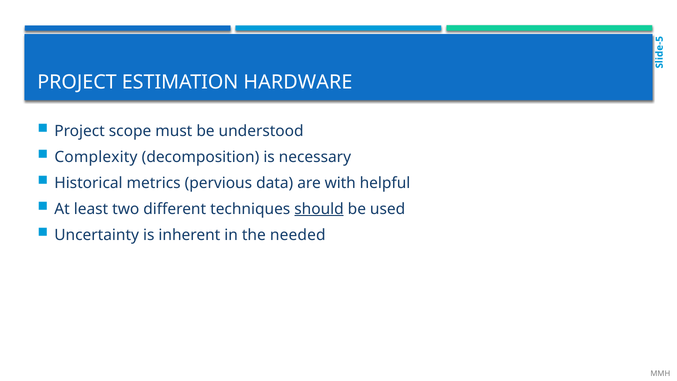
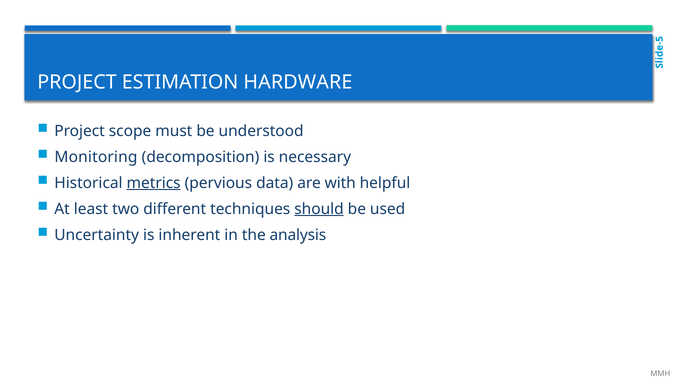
Complexity: Complexity -> Monitoring
metrics underline: none -> present
needed: needed -> analysis
